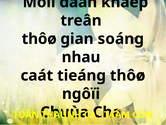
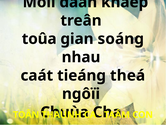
thôø at (39, 39): thôø -> toûa
tieáng thôø: thôø -> theá
